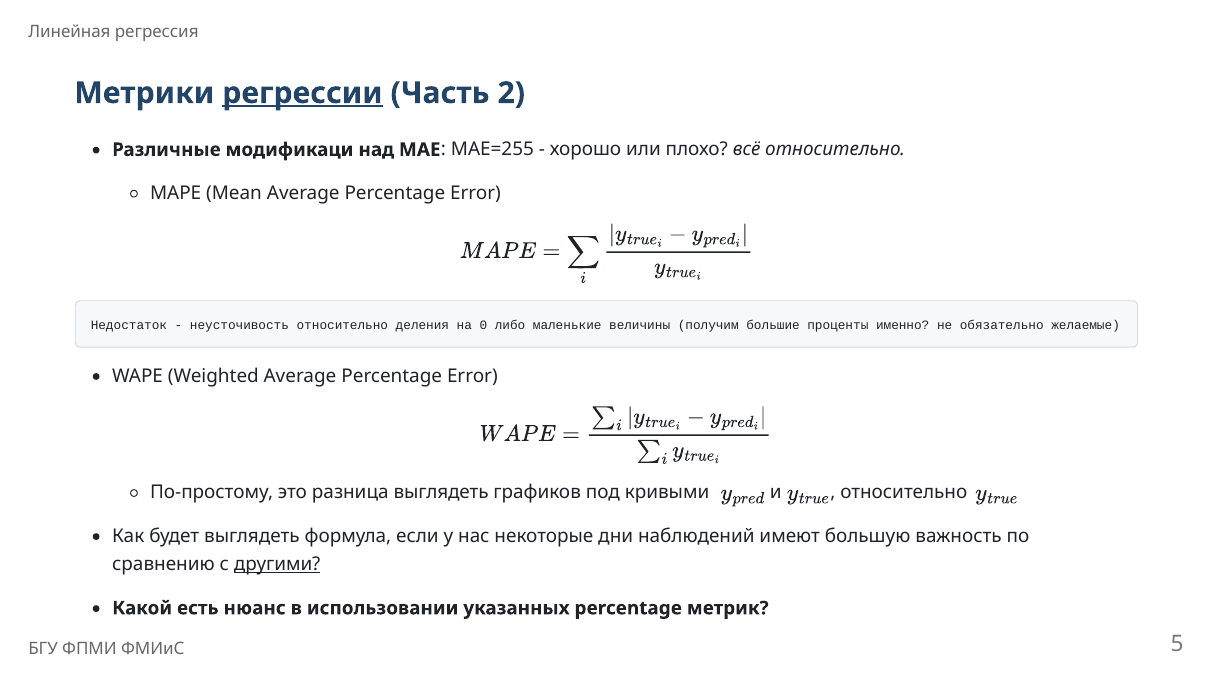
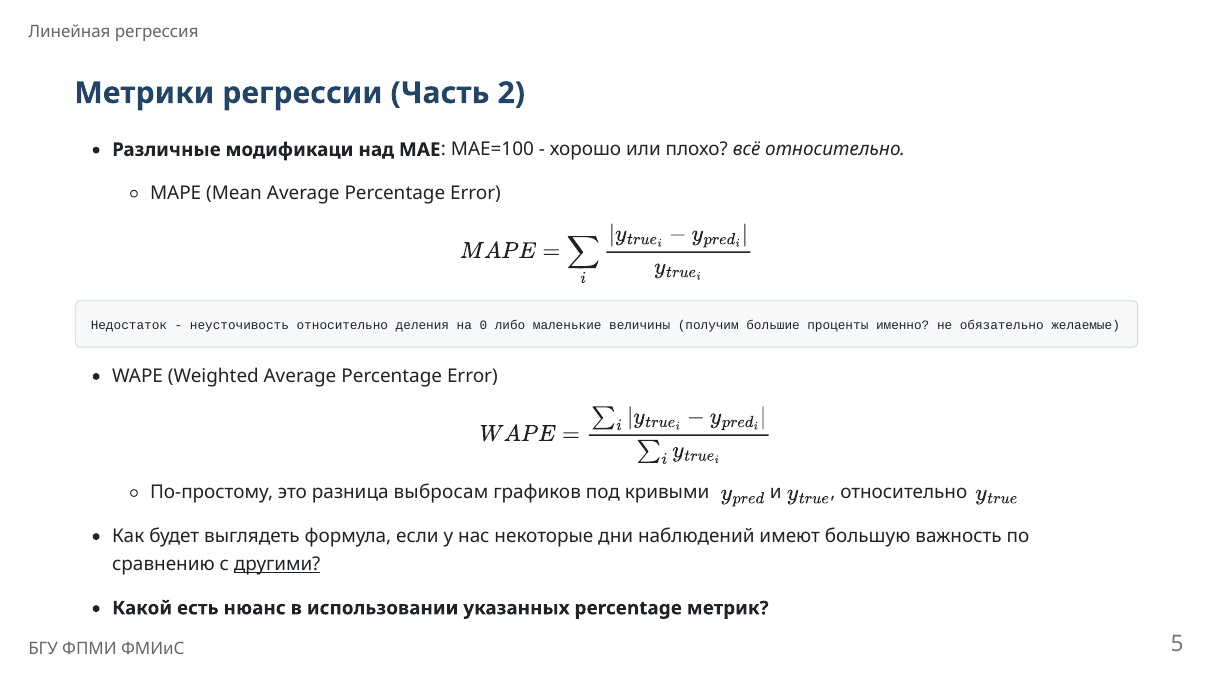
регрессии underline: present -> none
MAE=255: MAE=255 -> MAE=100
разница выглядеть: выглядеть -> выбросам
